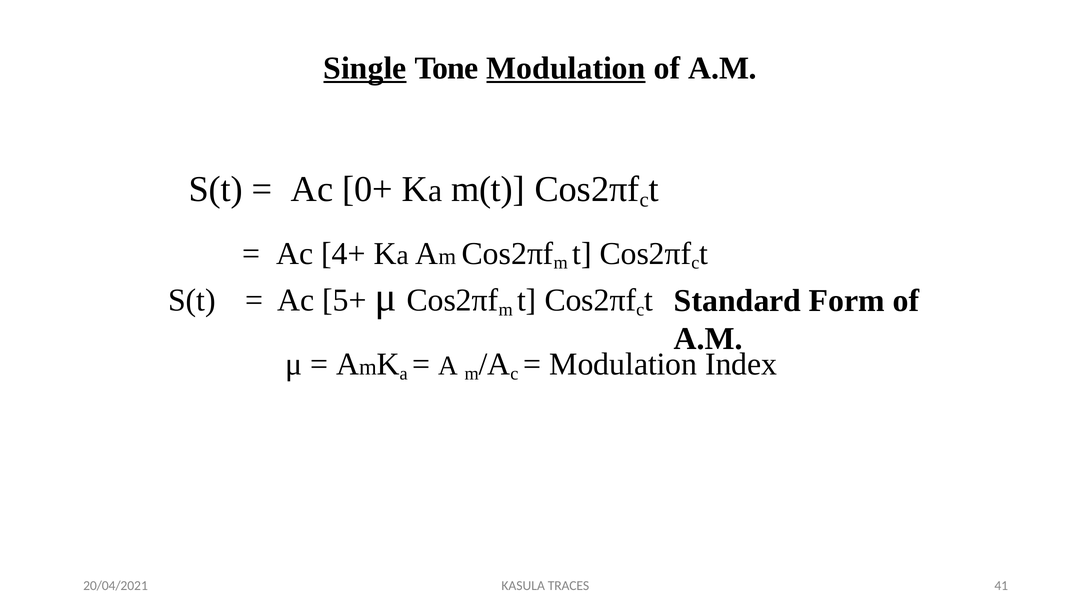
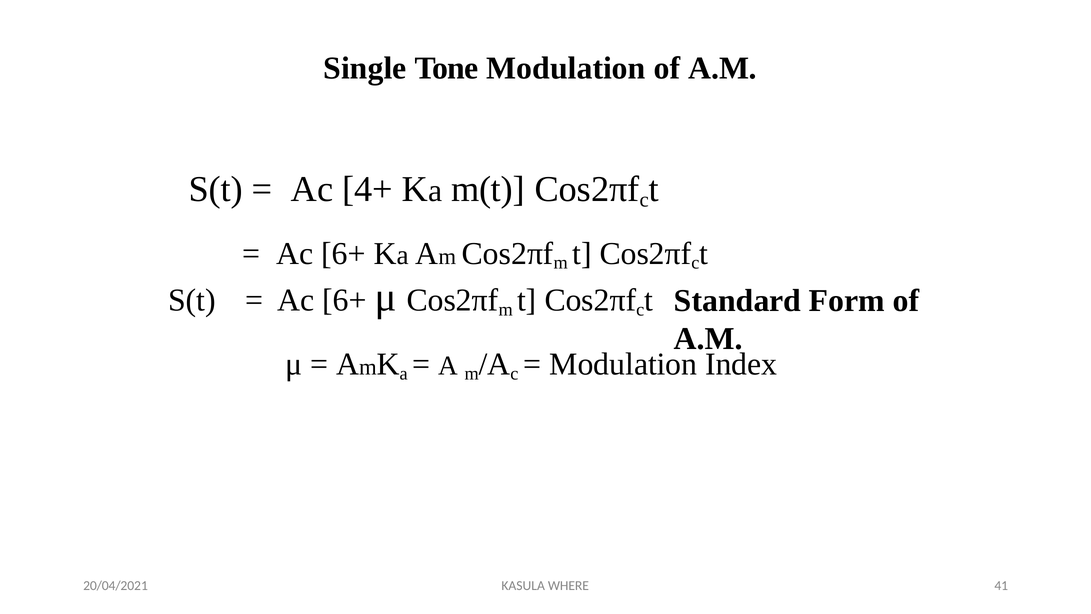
Single underline: present -> none
Modulation at (566, 68) underline: present -> none
0+: 0+ -> 4+
4+ at (344, 253): 4+ -> 6+
5+ at (344, 300): 5+ -> 6+
TRACES: TRACES -> WHERE
